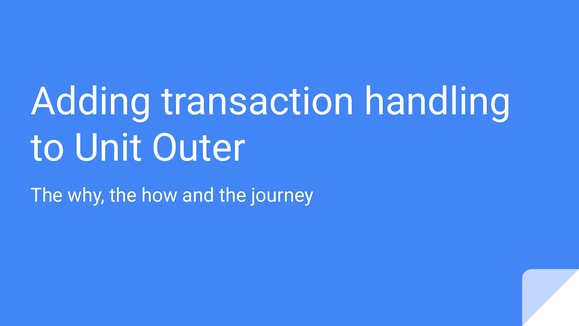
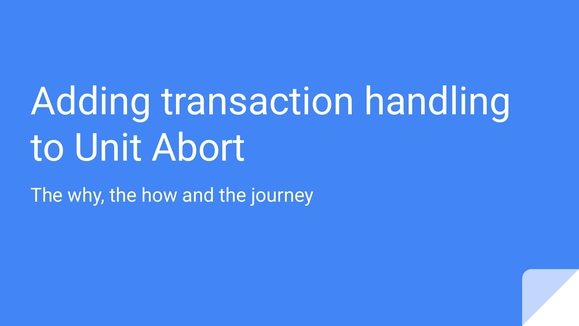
Outer: Outer -> Abort
